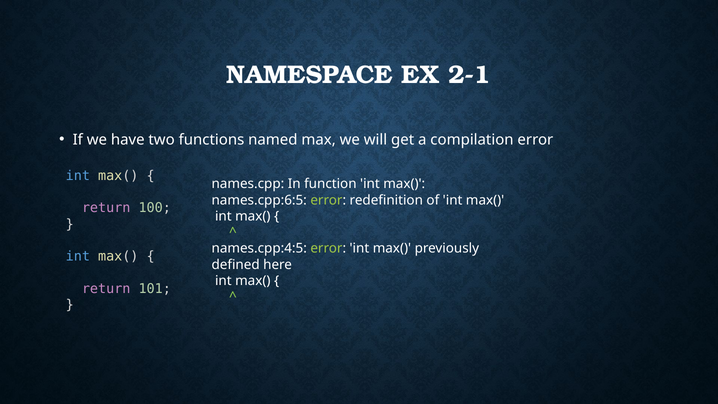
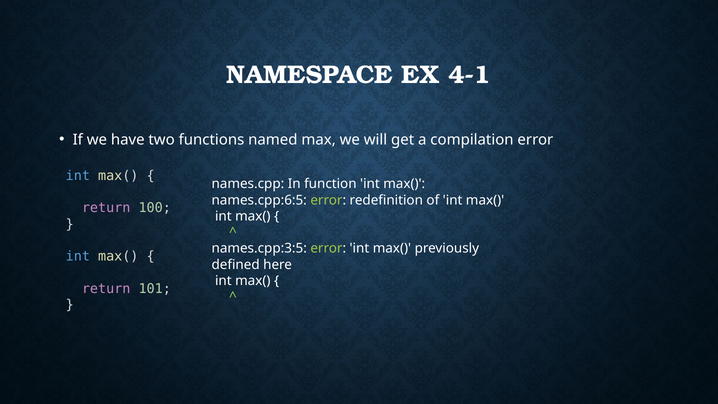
2-1: 2-1 -> 4-1
names.cpp:4:5: names.cpp:4:5 -> names.cpp:3:5
